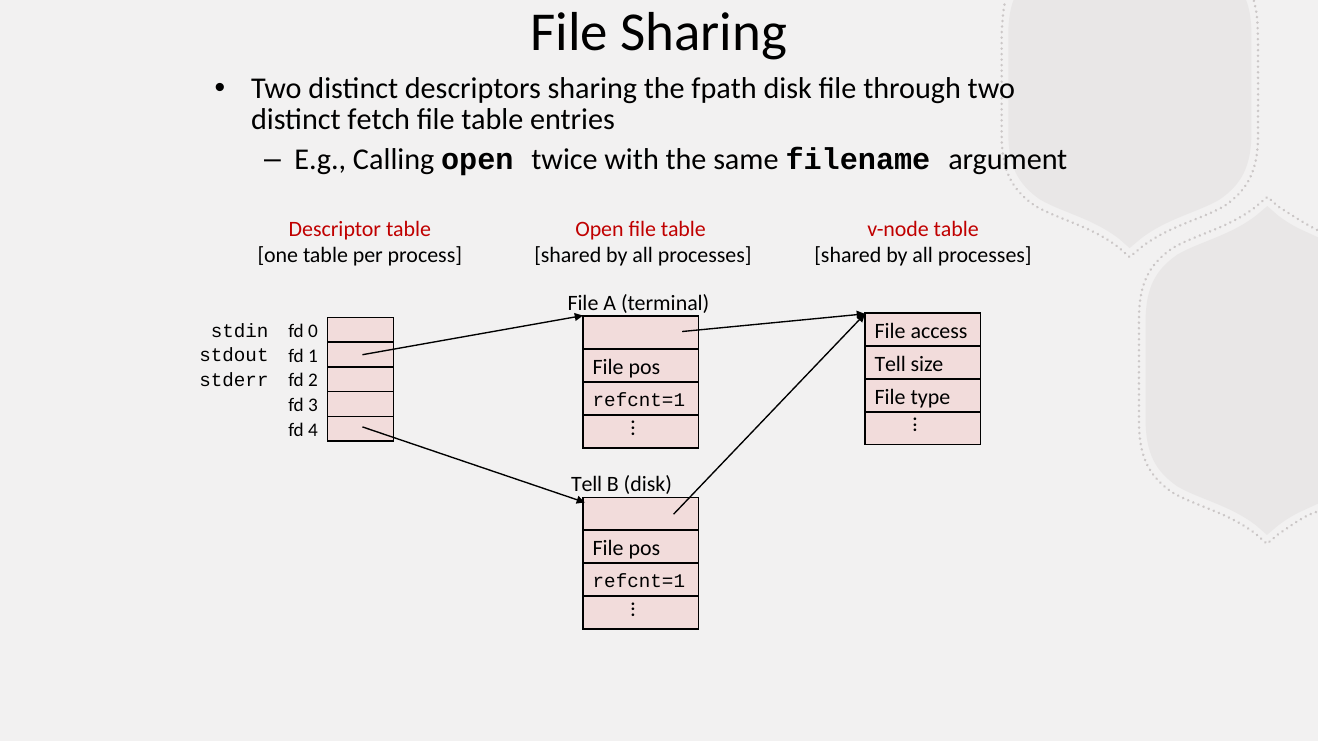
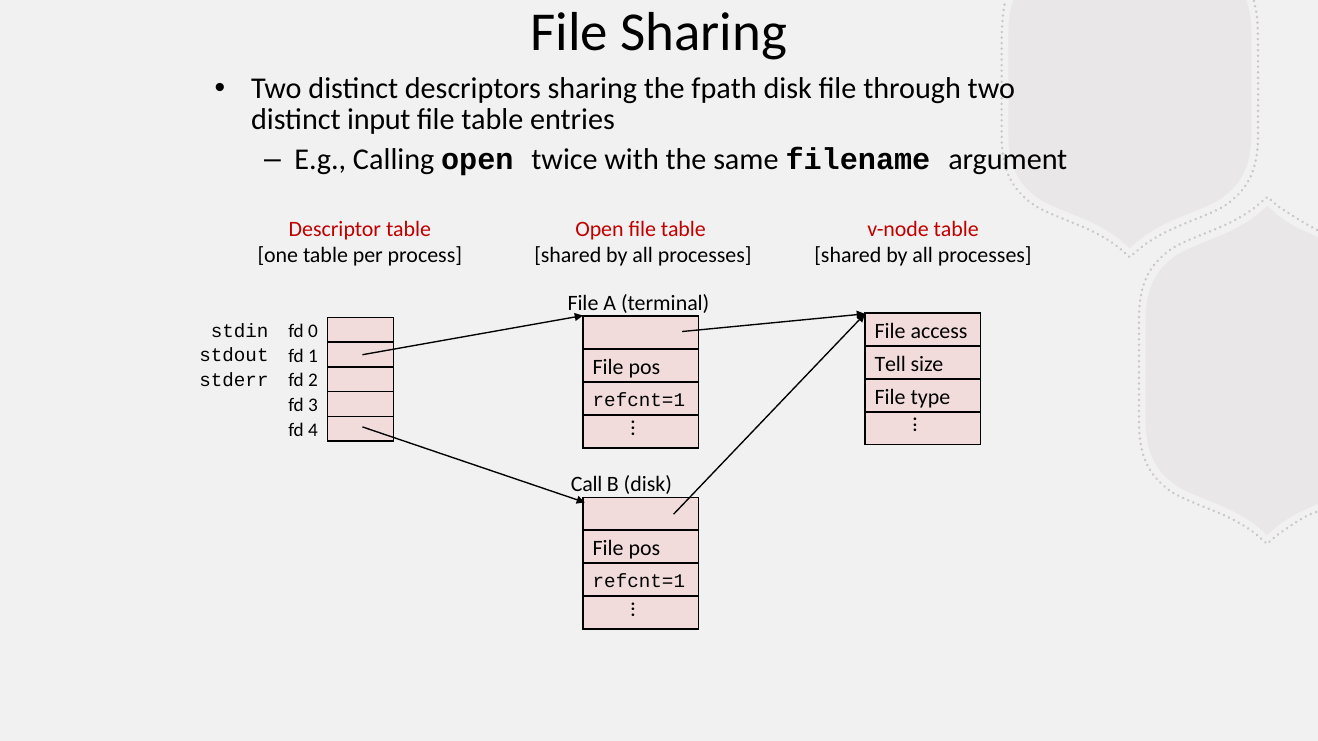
fetch: fetch -> input
Tell at (587, 484): Tell -> Call
